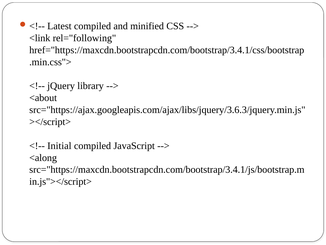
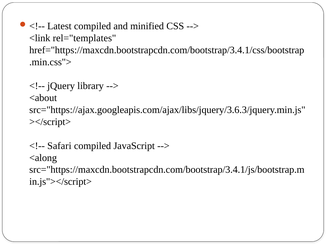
rel="following: rel="following -> rel="templates
Initial: Initial -> Safari
